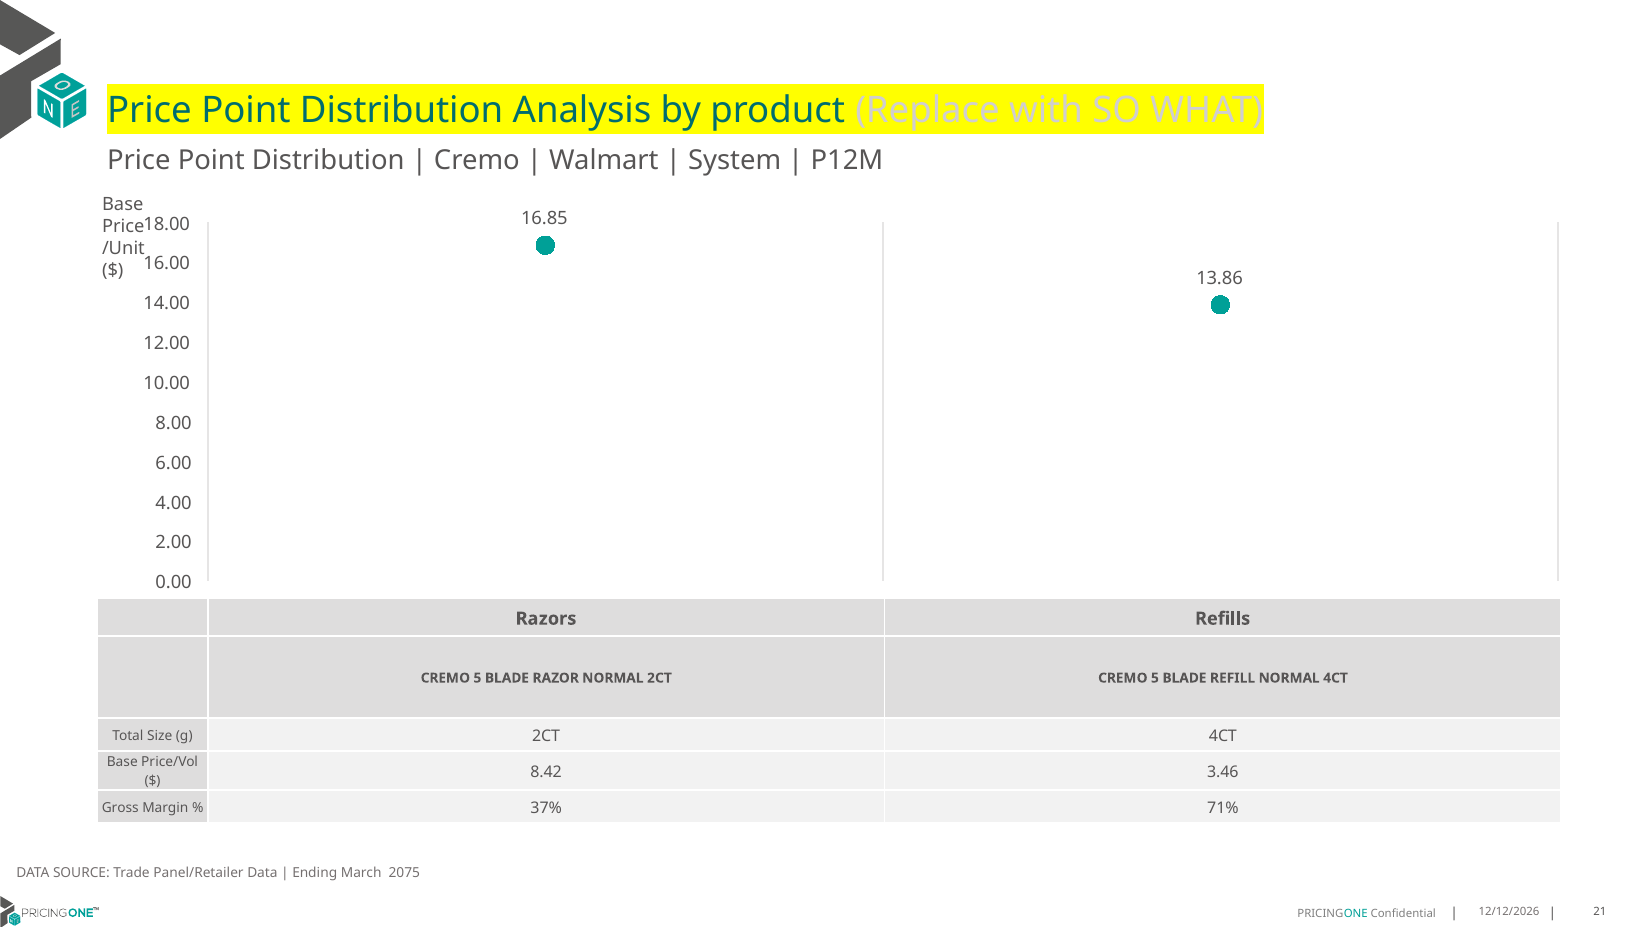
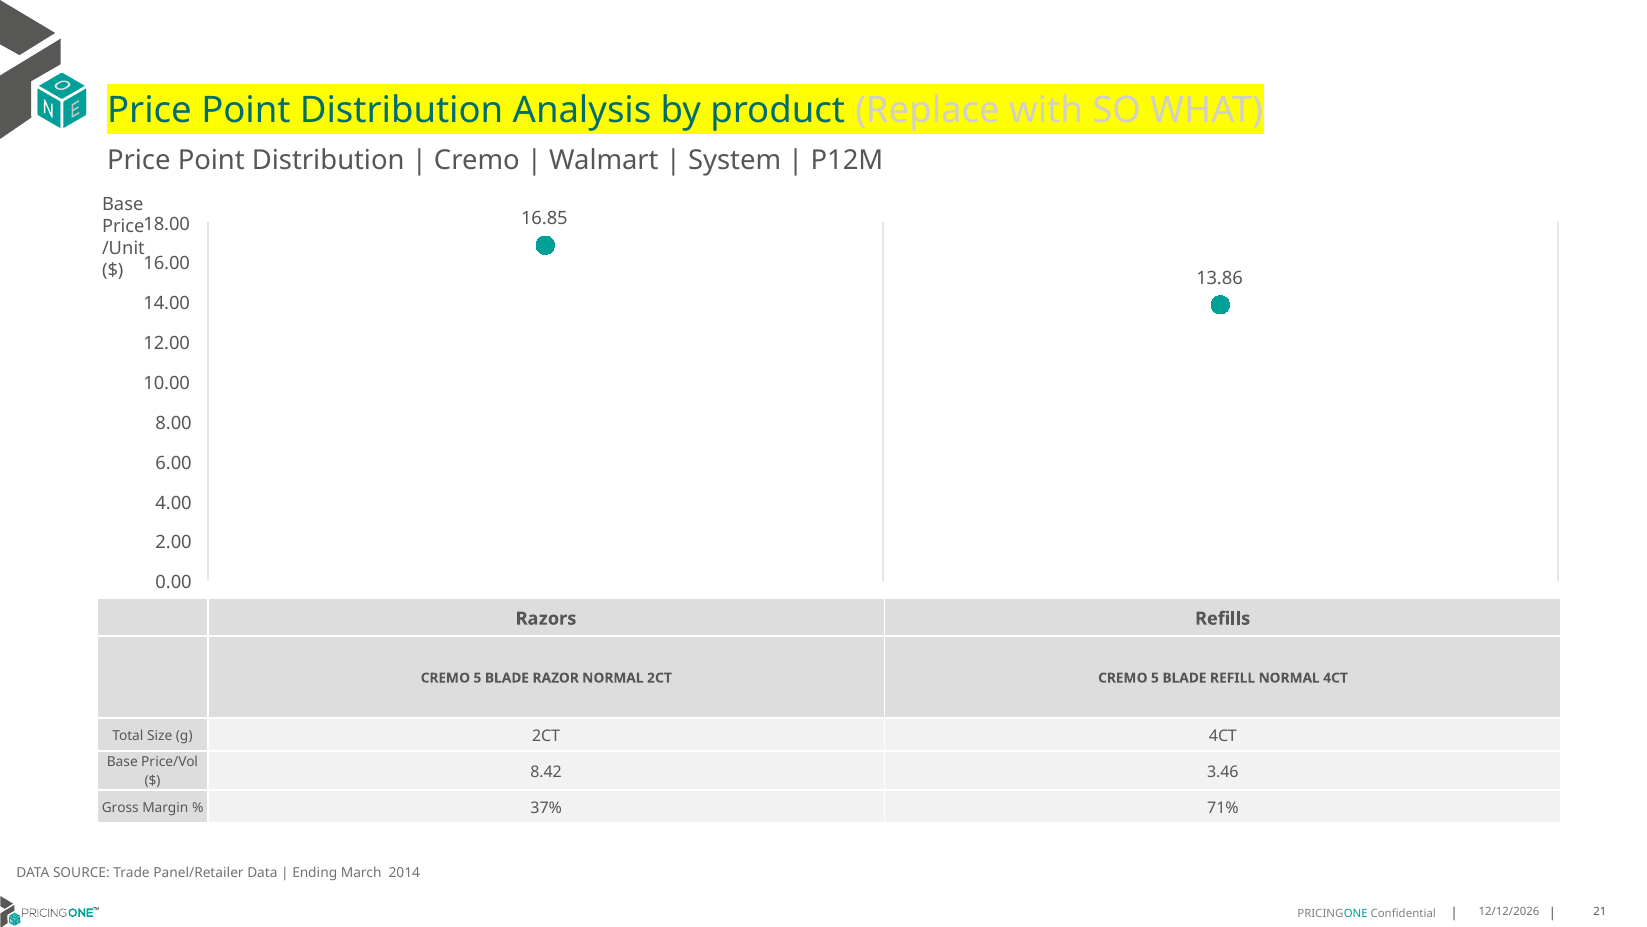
2075: 2075 -> 2014
